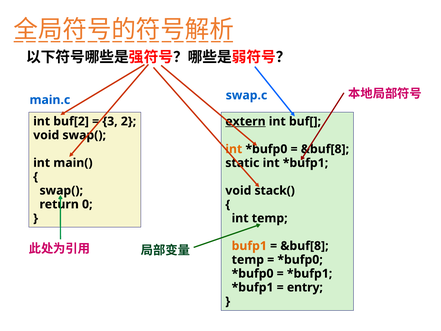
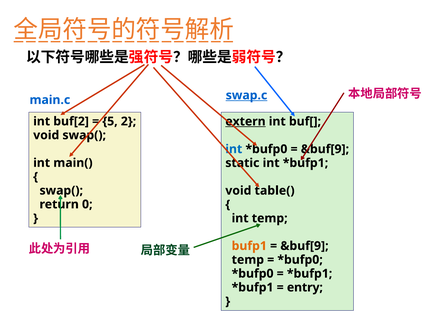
swap.c underline: none -> present
3: 3 -> 5
int at (234, 149) colour: orange -> blue
&buf[8 at (325, 149): &buf[8 -> &buf[9
stack(: stack( -> table(
&buf[8 at (304, 246): &buf[8 -> &buf[9
